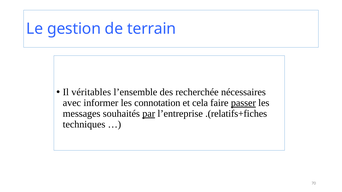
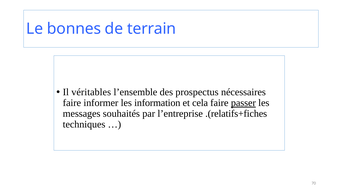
gestion: gestion -> bonnes
recherchée: recherchée -> prospectus
avec at (72, 103): avec -> faire
connotation: connotation -> information
par underline: present -> none
